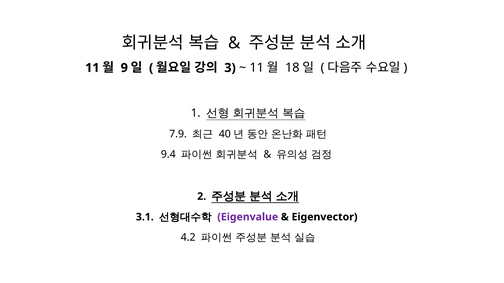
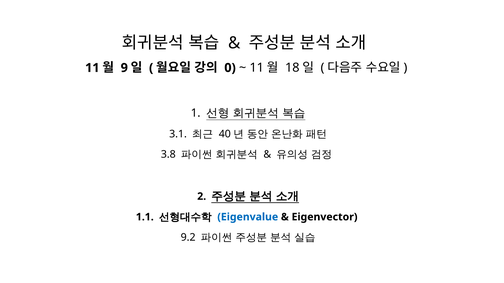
3: 3 -> 0
7.9: 7.9 -> 3.1
9.4: 9.4 -> 3.8
3.1: 3.1 -> 1.1
Eigenvalue colour: purple -> blue
4.2: 4.2 -> 9.2
